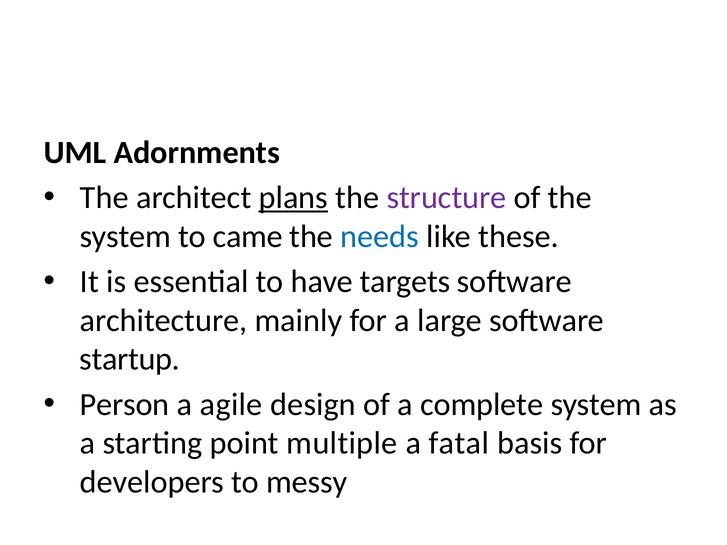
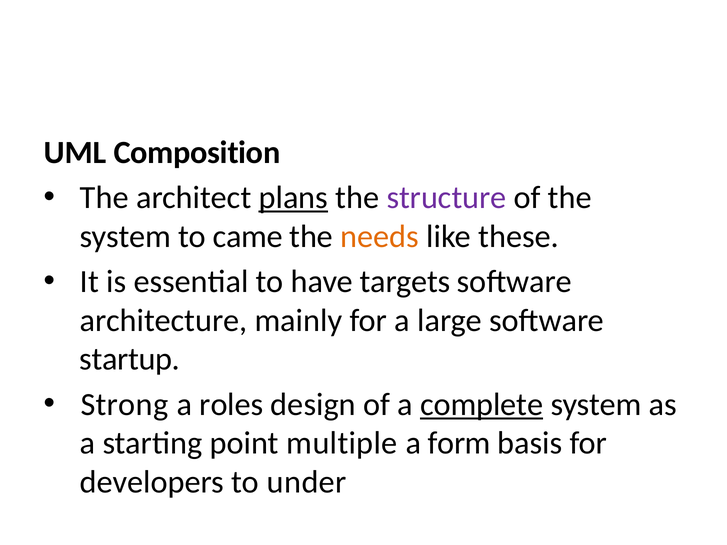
Adornments: Adornments -> Composition
needs colour: blue -> orange
Person: Person -> Strong
agile: agile -> roles
complete underline: none -> present
fatal: fatal -> form
messy: messy -> under
